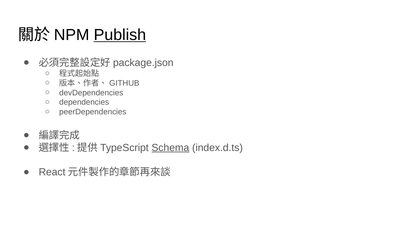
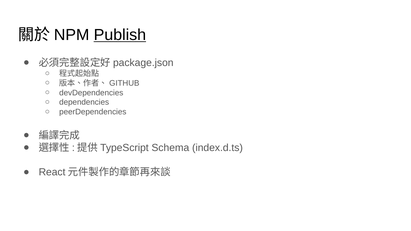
Schema underline: present -> none
